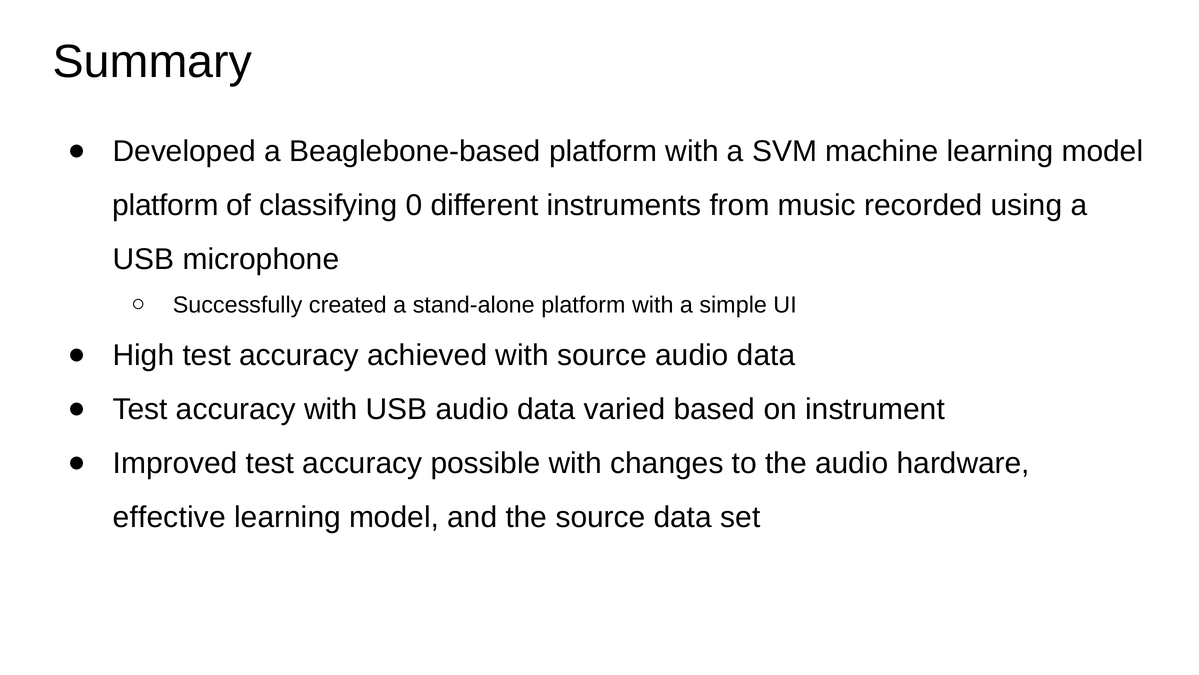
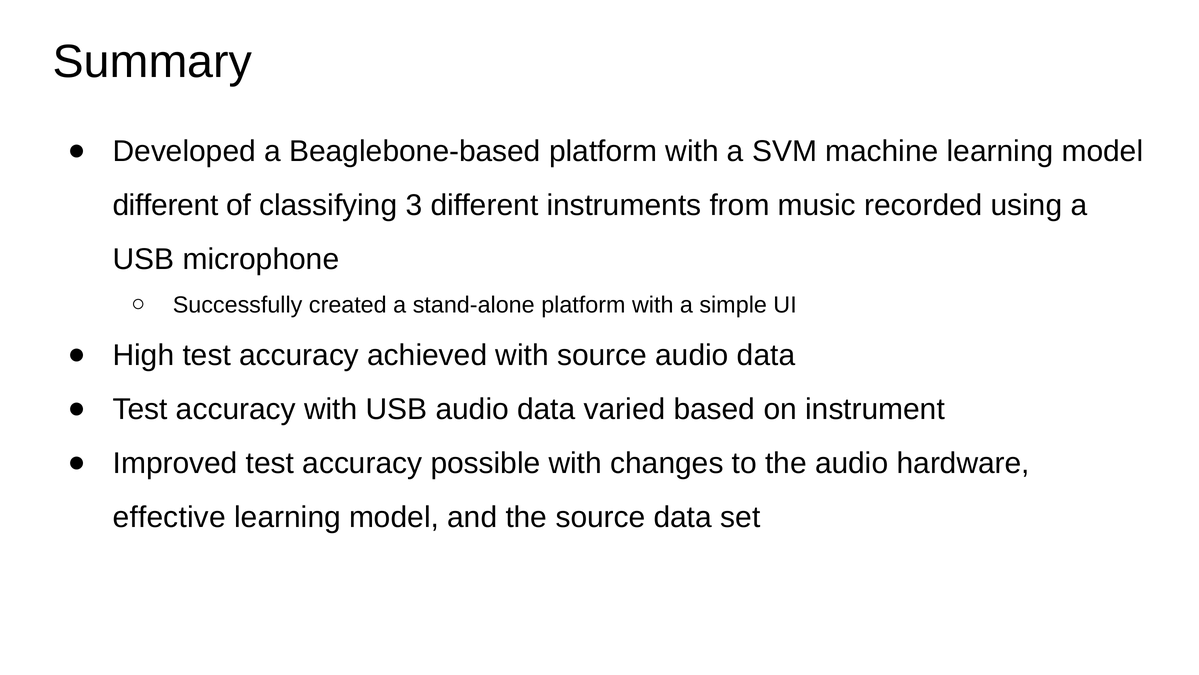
platform at (165, 205): platform -> different
0: 0 -> 3
